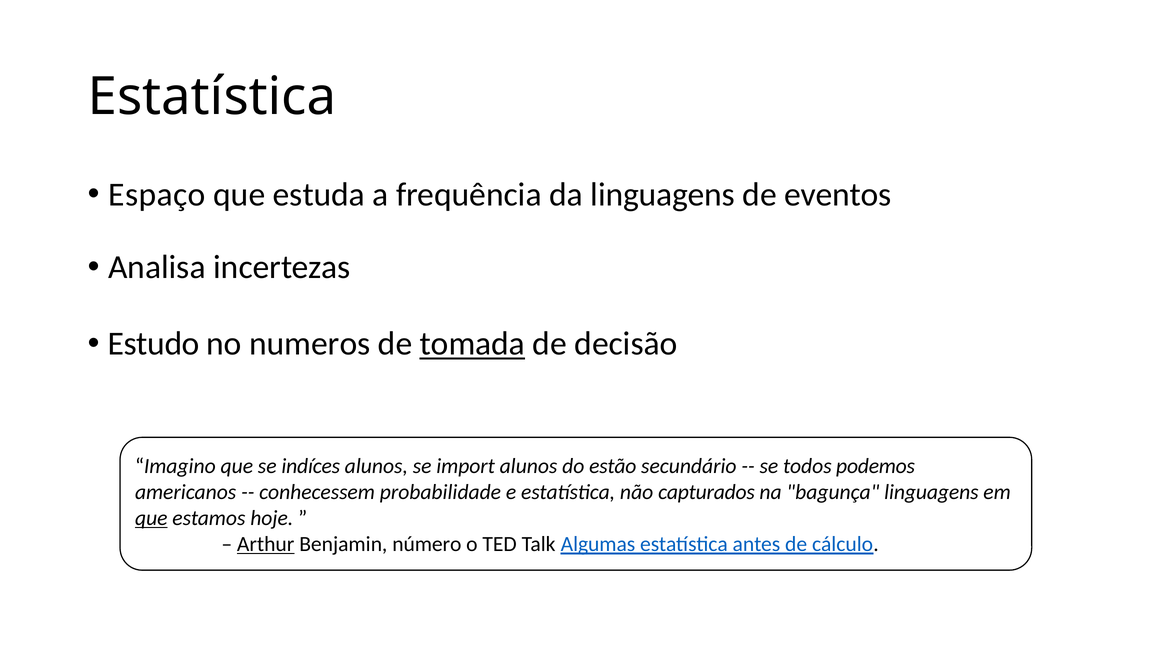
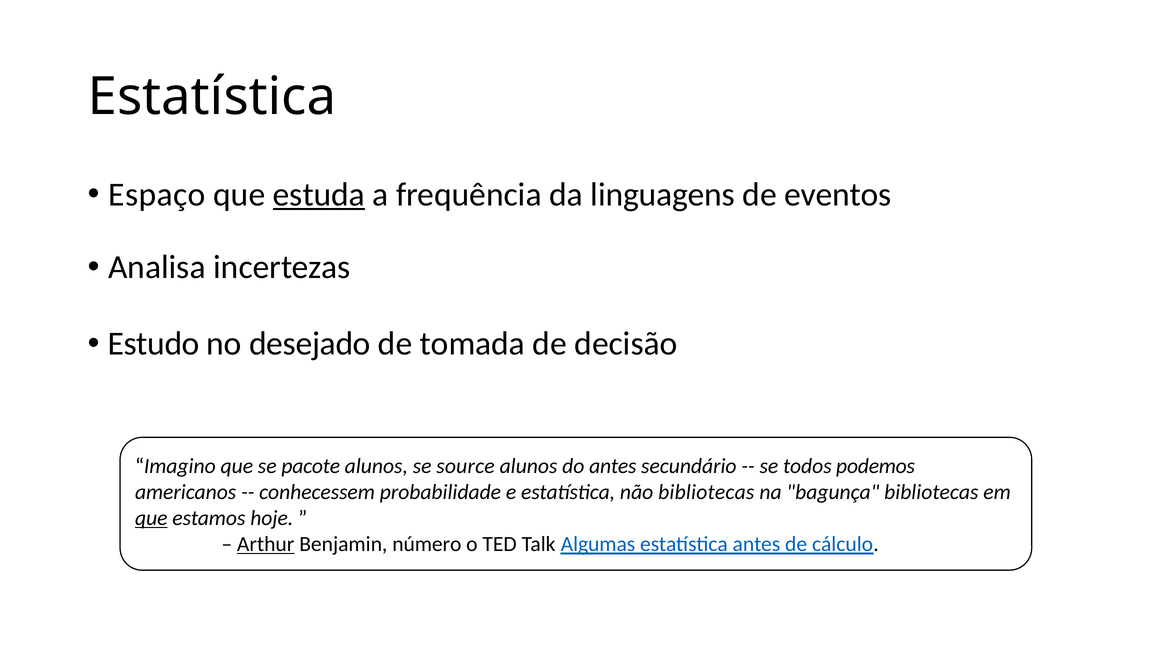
estuda underline: none -> present
numeros: numeros -> desejado
tomada underline: present -> none
indíces: indíces -> pacote
import: import -> source
do estão: estão -> antes
não capturados: capturados -> bibliotecas
bagunça linguagens: linguagens -> bibliotecas
